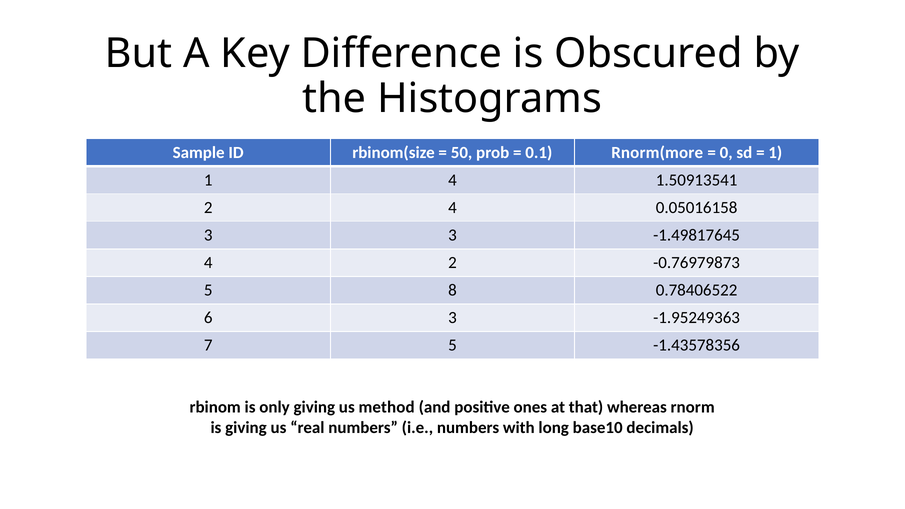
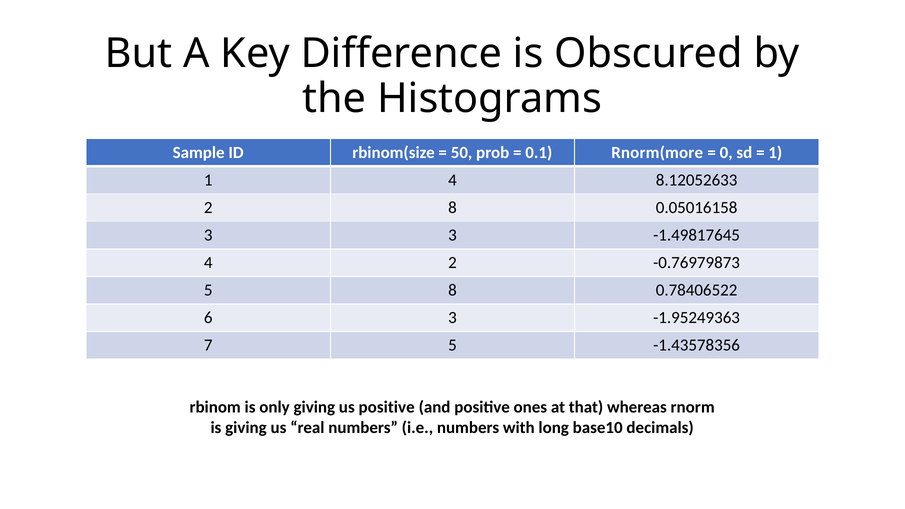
1.50913541: 1.50913541 -> 8.12052633
2 4: 4 -> 8
us method: method -> positive
